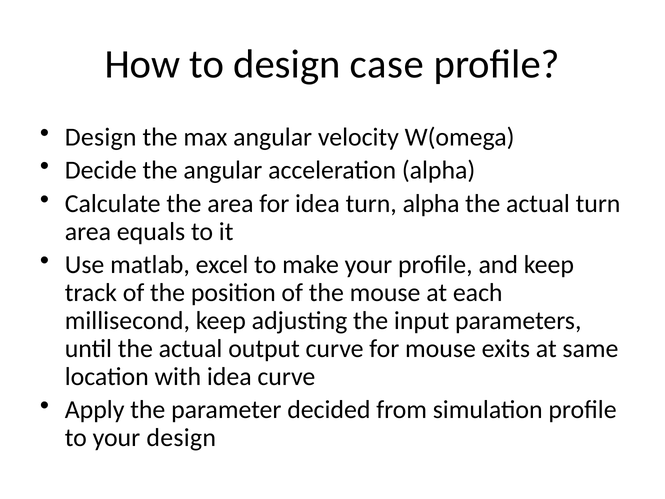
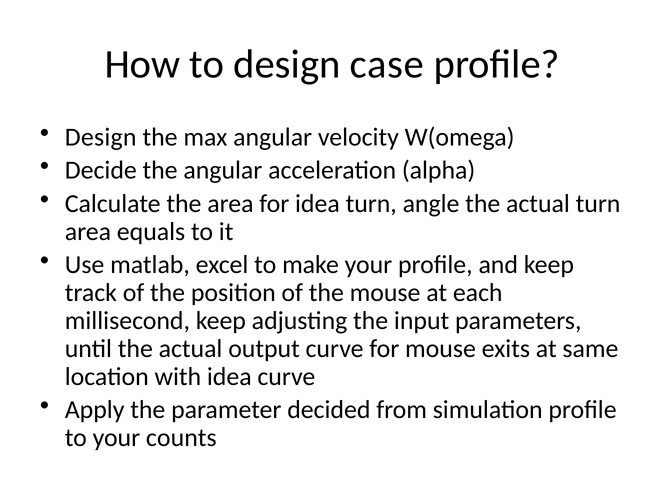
turn alpha: alpha -> angle
your design: design -> counts
